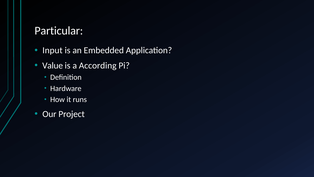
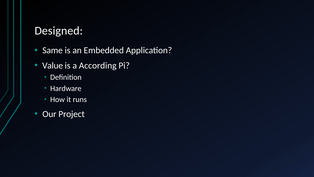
Particular: Particular -> Designed
Input: Input -> Same
